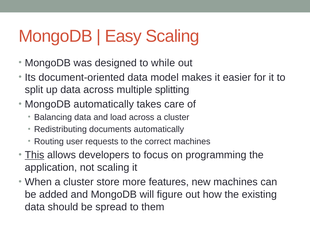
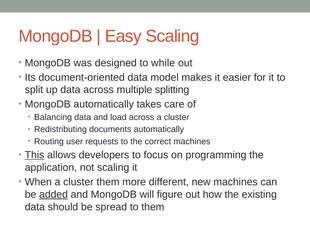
cluster store: store -> them
features: features -> different
added underline: none -> present
